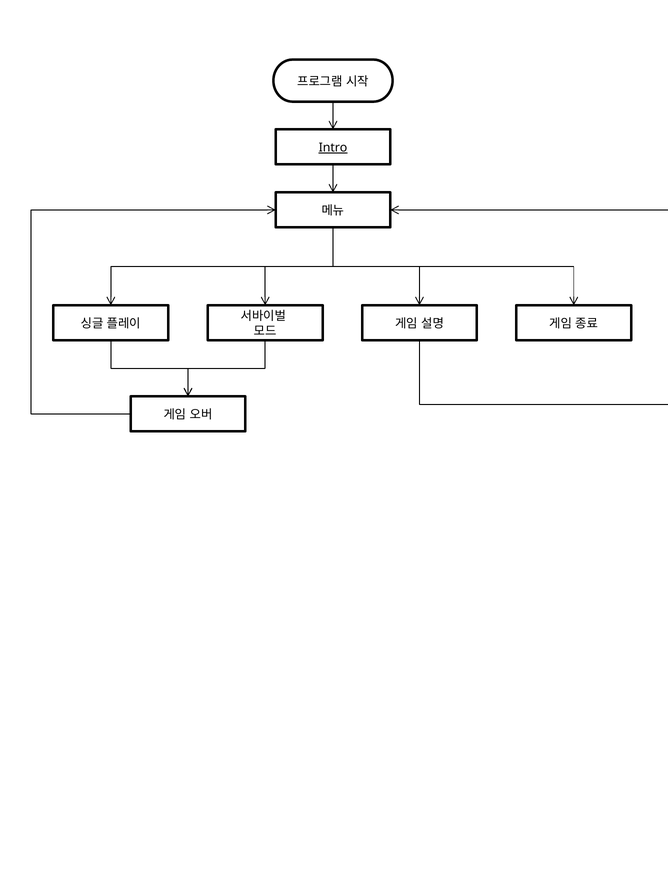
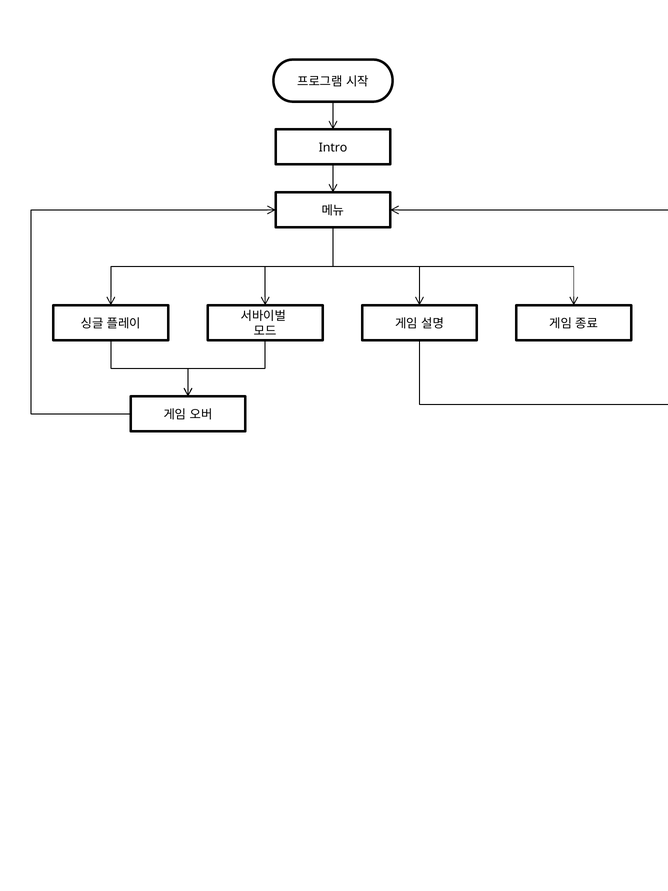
Intro underline: present -> none
